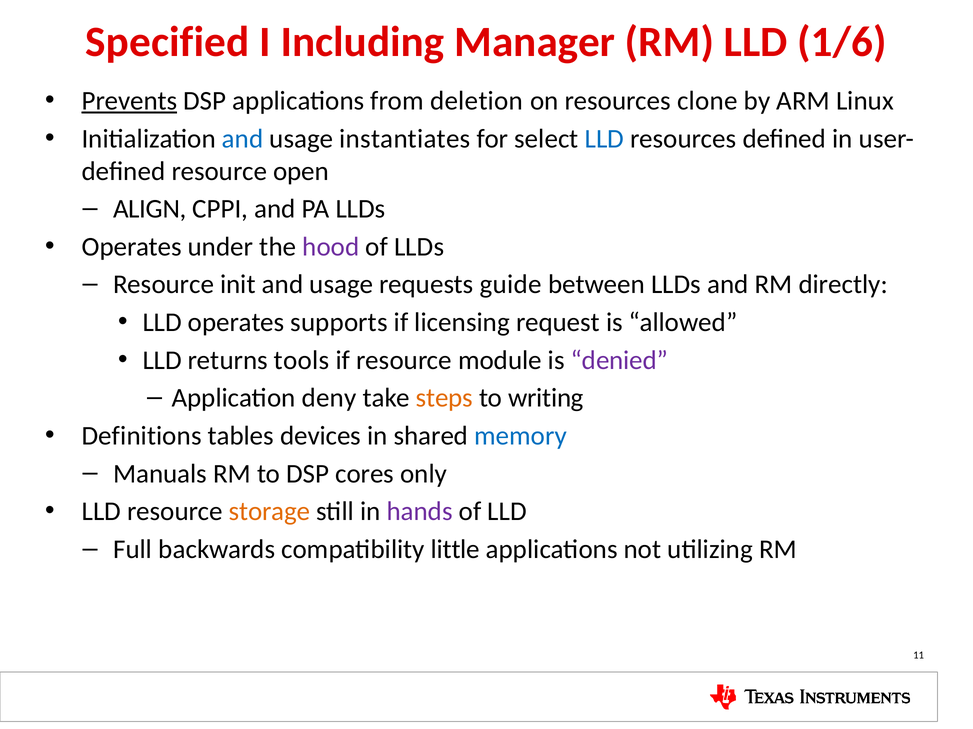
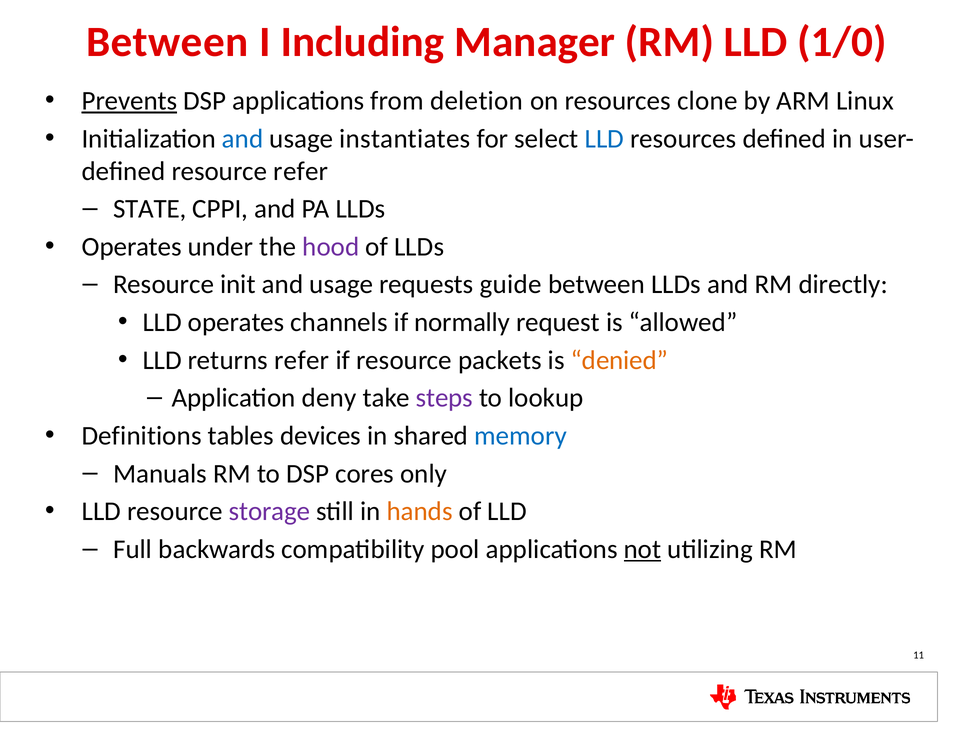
Specified at (167, 42): Specified -> Between
1/6: 1/6 -> 1/0
resource open: open -> refer
ALIGN: ALIGN -> STATE
supports: supports -> channels
licensing: licensing -> normally
returns tools: tools -> refer
module: module -> packets
denied colour: purple -> orange
steps colour: orange -> purple
writing: writing -> lookup
storage colour: orange -> purple
hands colour: purple -> orange
little: little -> pool
not underline: none -> present
